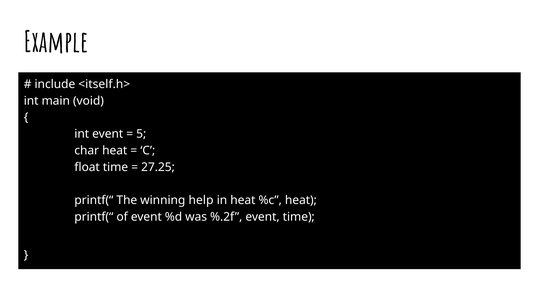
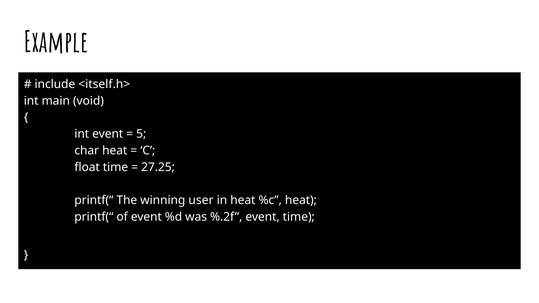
help: help -> user
